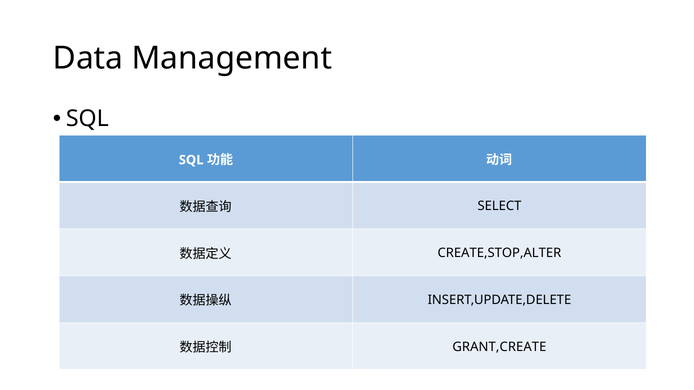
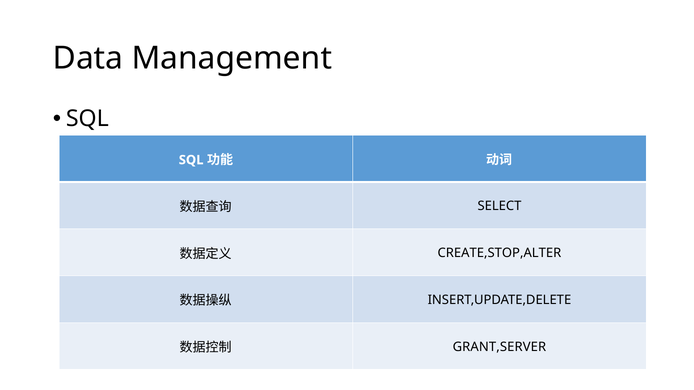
GRANT,CREATE: GRANT,CREATE -> GRANT,SERVER
